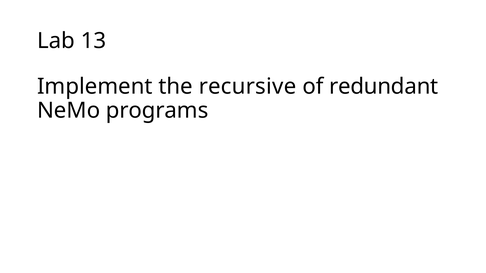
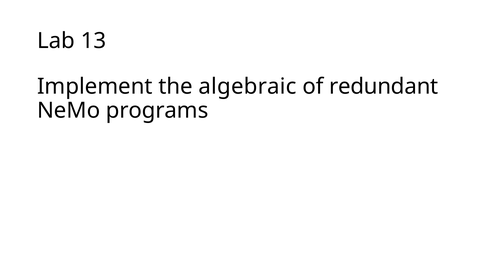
recursive: recursive -> algebraic
